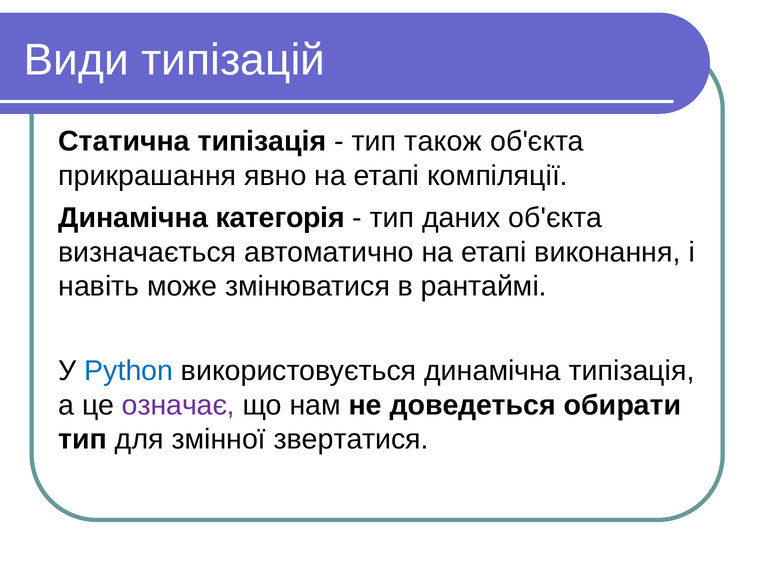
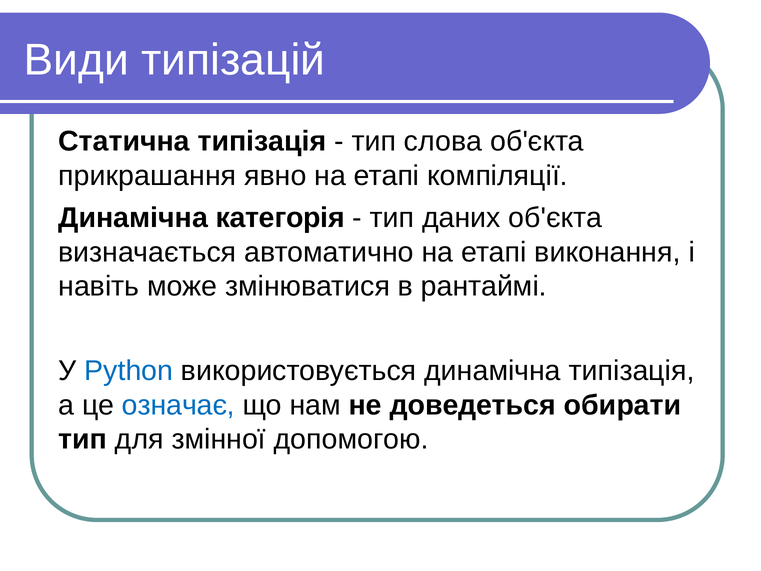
також: також -> слова
означає colour: purple -> blue
звертатися: звертатися -> допомогою
